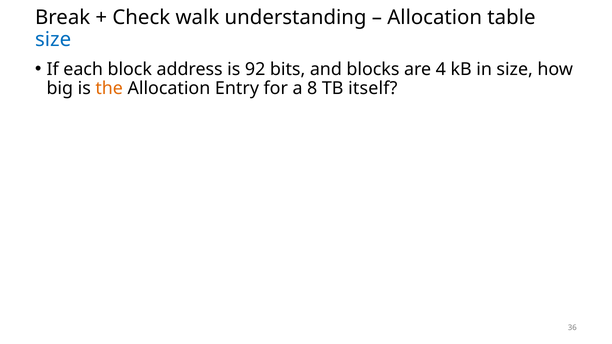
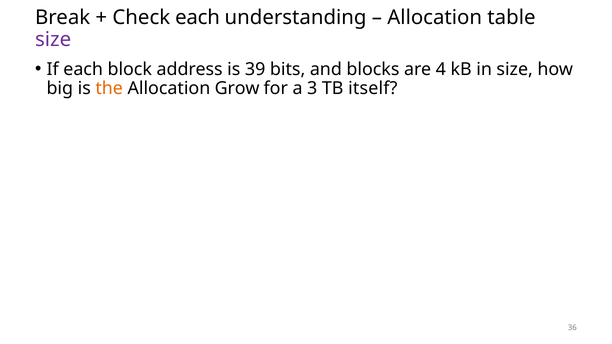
Check walk: walk -> each
size at (53, 40) colour: blue -> purple
92: 92 -> 39
Entry: Entry -> Grow
8: 8 -> 3
